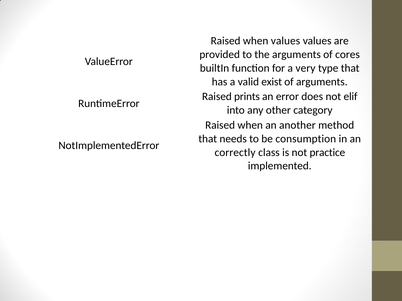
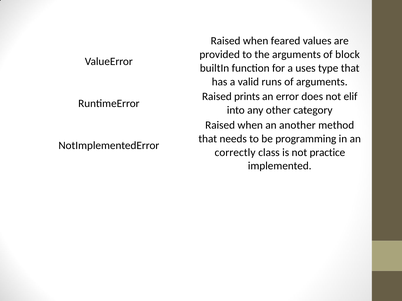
when values: values -> feared
cores: cores -> block
very: very -> uses
exist: exist -> runs
consumption: consumption -> programming
